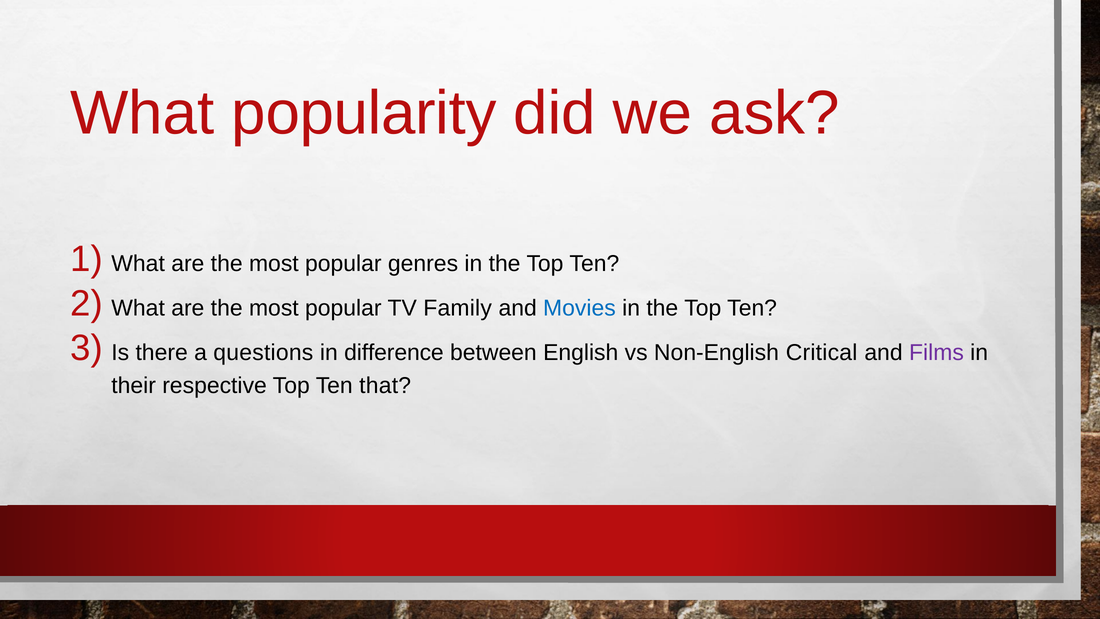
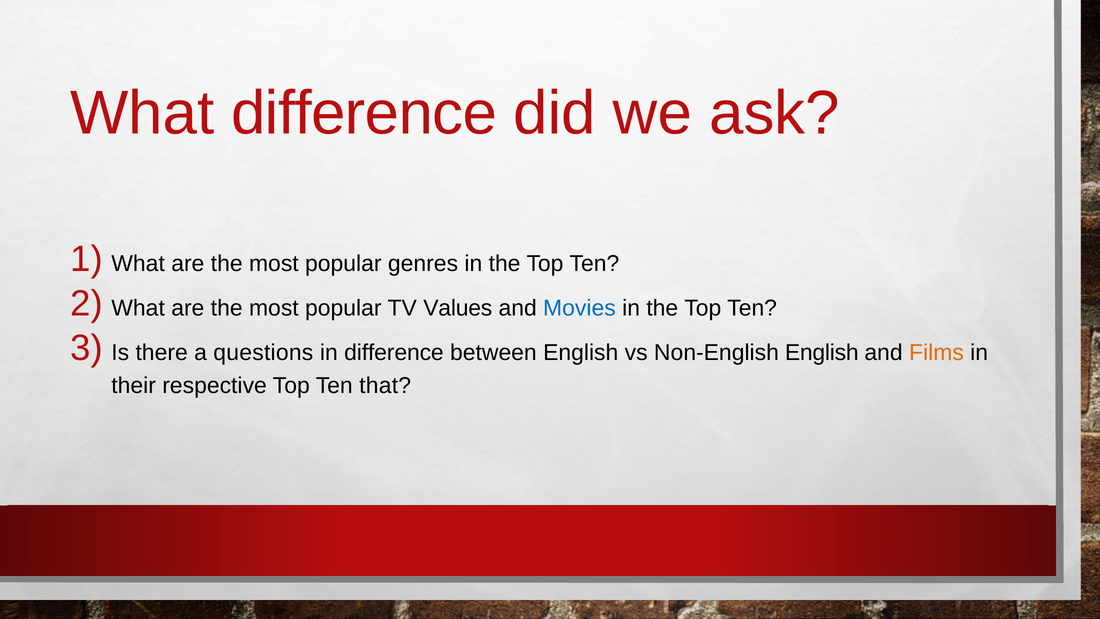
What popularity: popularity -> difference
Family: Family -> Values
Non-English Critical: Critical -> English
Films colour: purple -> orange
